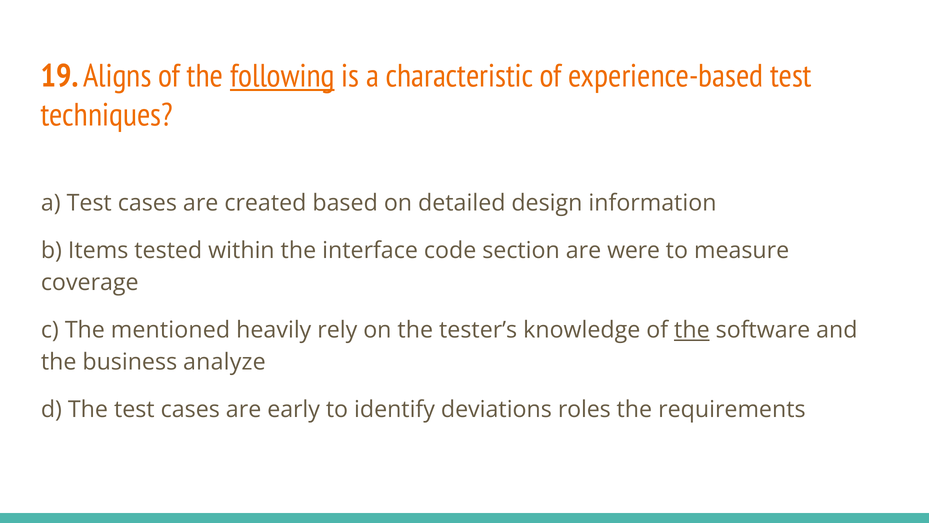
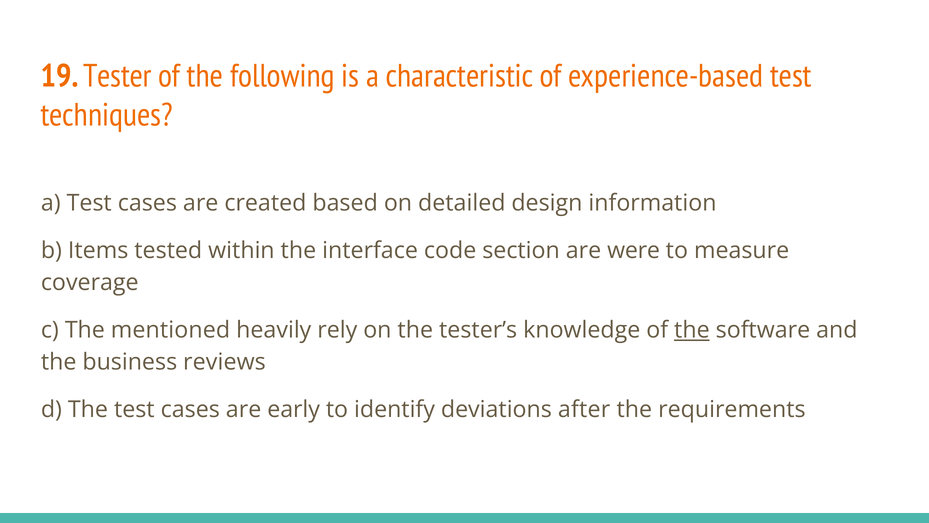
Aligns: Aligns -> Tester
following underline: present -> none
analyze: analyze -> reviews
roles: roles -> after
